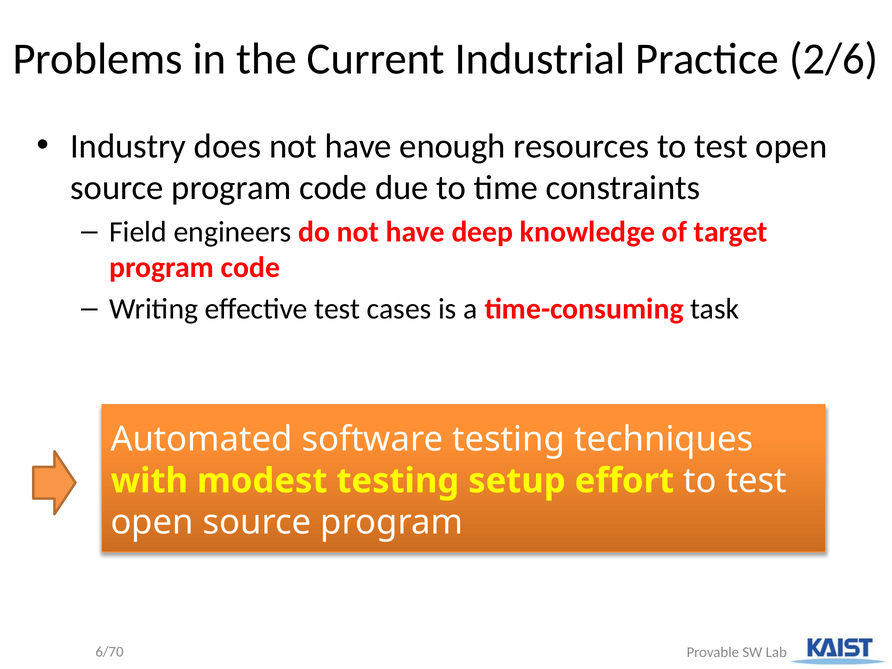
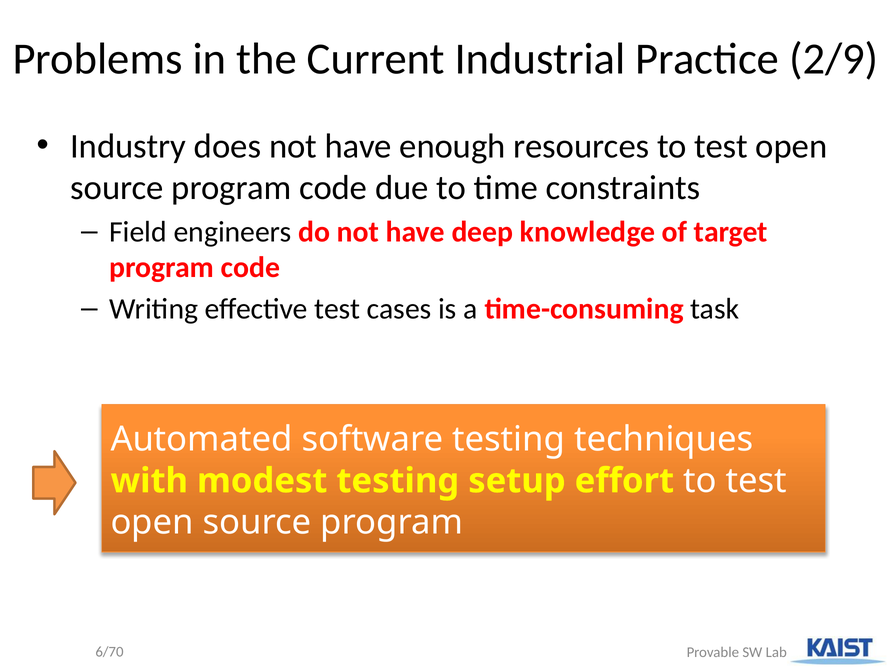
2/6: 2/6 -> 2/9
